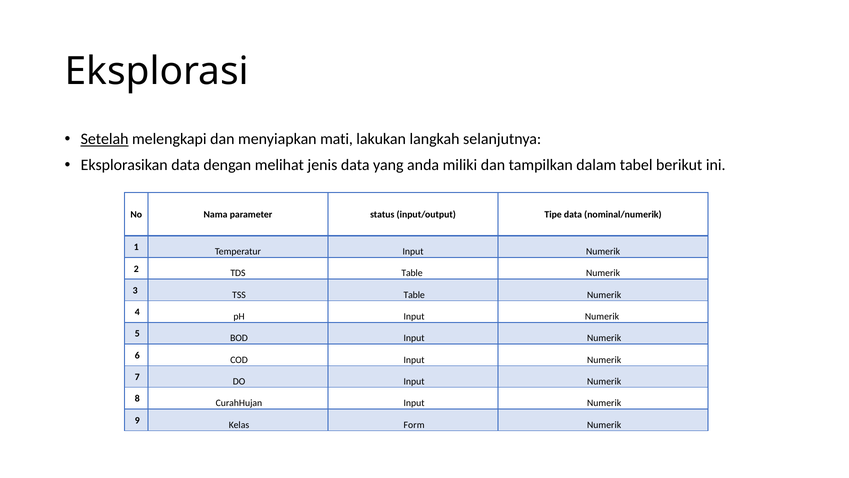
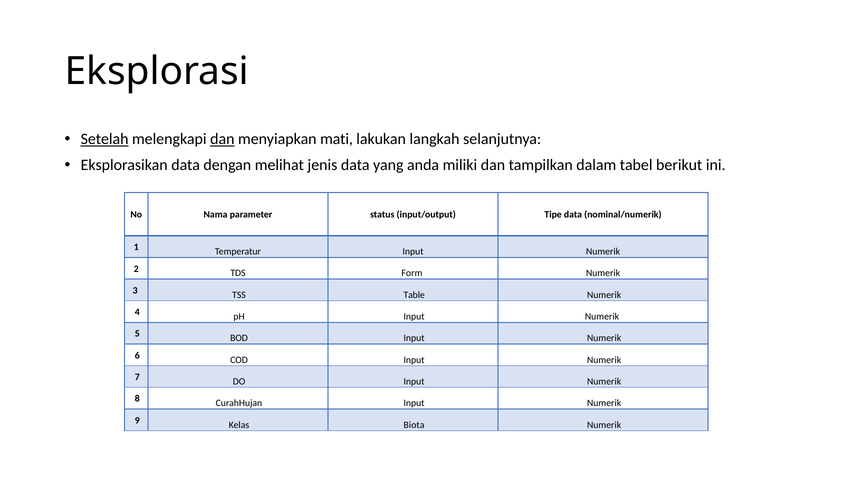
dan at (222, 139) underline: none -> present
TDS Table: Table -> Form
Form: Form -> Biota
